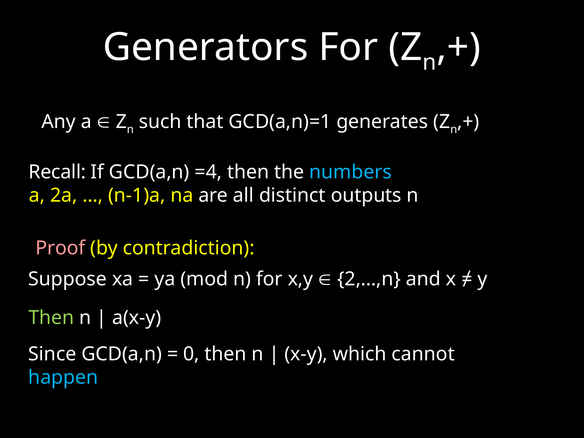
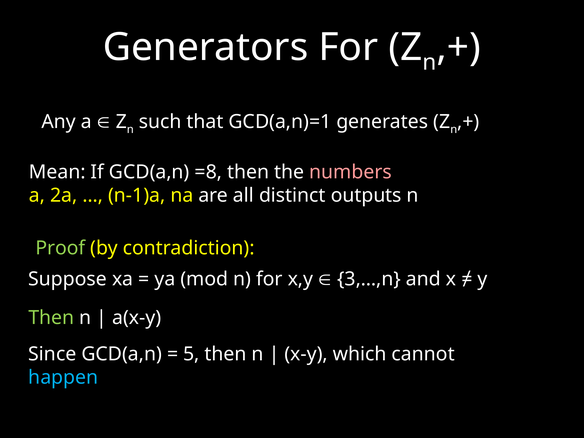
Recall: Recall -> Mean
=4: =4 -> =8
numbers colour: light blue -> pink
Proof colour: pink -> light green
2,…,n: 2,…,n -> 3,…,n
0: 0 -> 5
